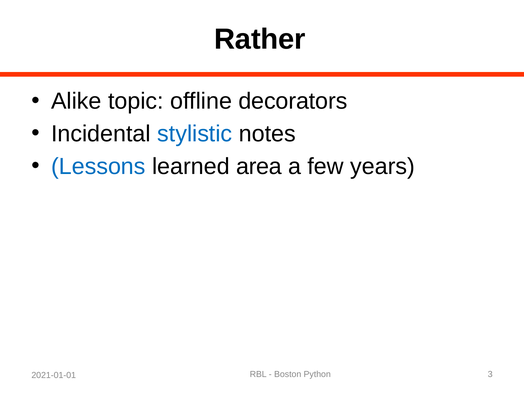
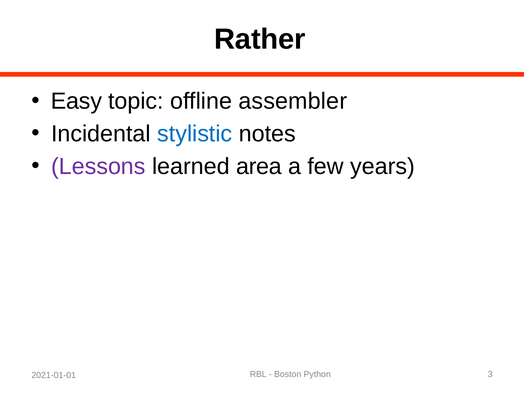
Alike: Alike -> Easy
decorators: decorators -> assembler
Lessons colour: blue -> purple
